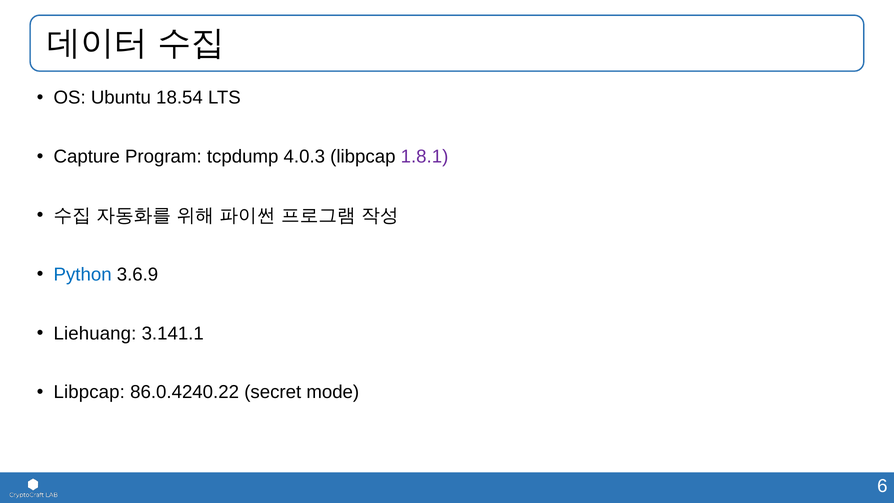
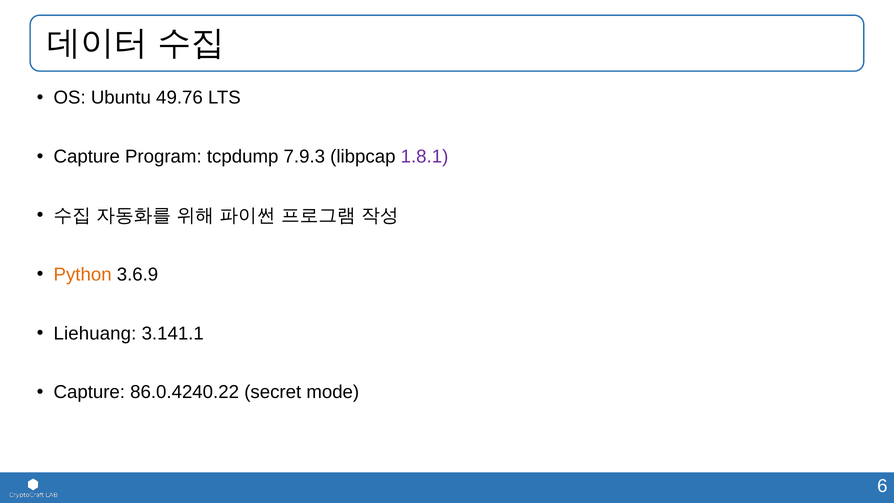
18.54: 18.54 -> 49.76
4.0.3: 4.0.3 -> 7.9.3
Python colour: blue -> orange
Libpcap at (89, 392): Libpcap -> Capture
